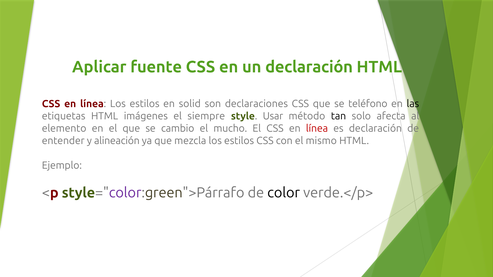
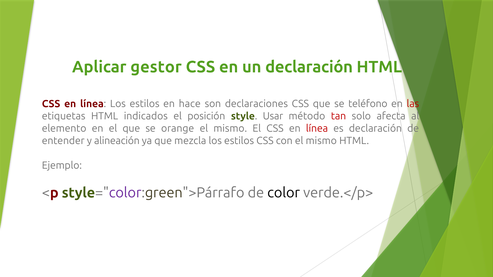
fuente: fuente -> gestor
solid: solid -> hace
las colour: black -> red
imágenes: imágenes -> indicados
siempre: siempre -> posición
tan colour: black -> red
cambio: cambio -> orange
mucho at (230, 129): mucho -> mismo
